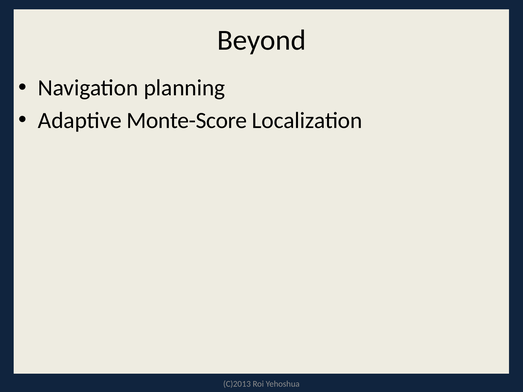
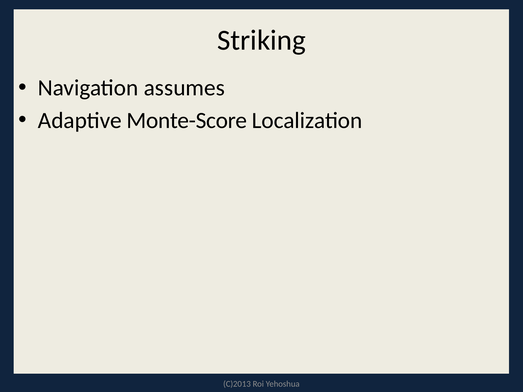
Beyond: Beyond -> Striking
planning: planning -> assumes
